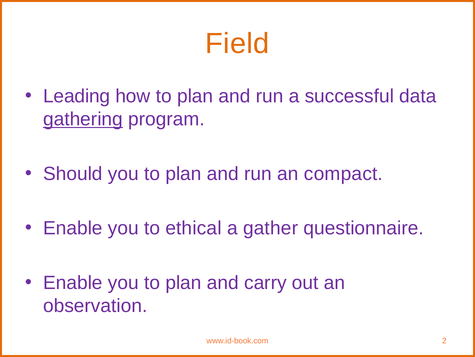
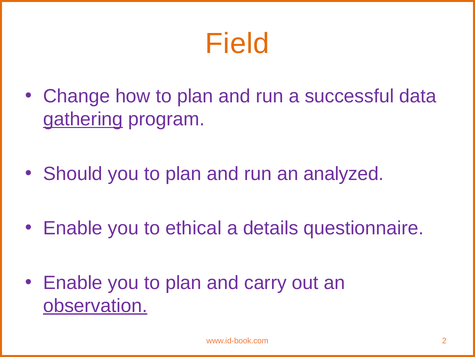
Leading: Leading -> Change
compact: compact -> analyzed
gather: gather -> details
observation underline: none -> present
